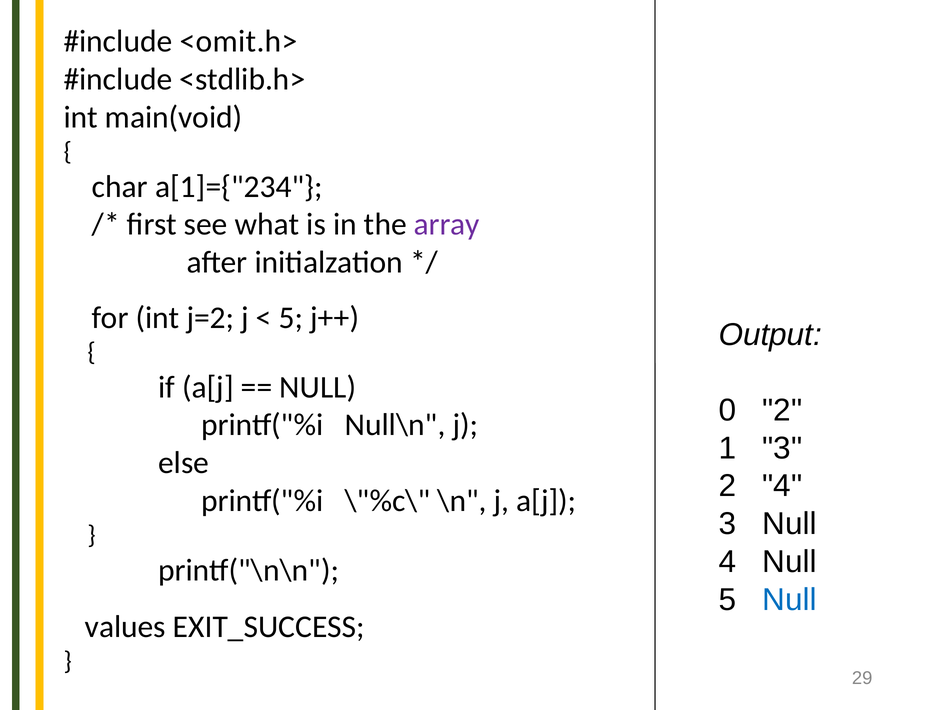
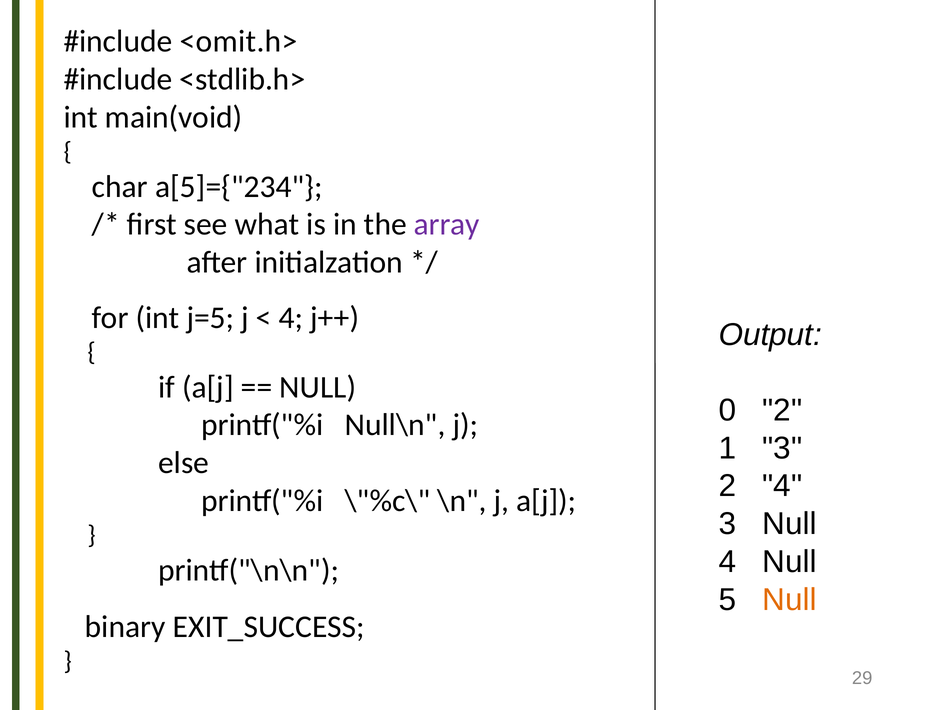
a[1]={"234: a[1]={"234 -> a[5]={"234
j=2: j=2 -> j=5
5 at (291, 318): 5 -> 4
Null at (789, 600) colour: blue -> orange
values: values -> binary
